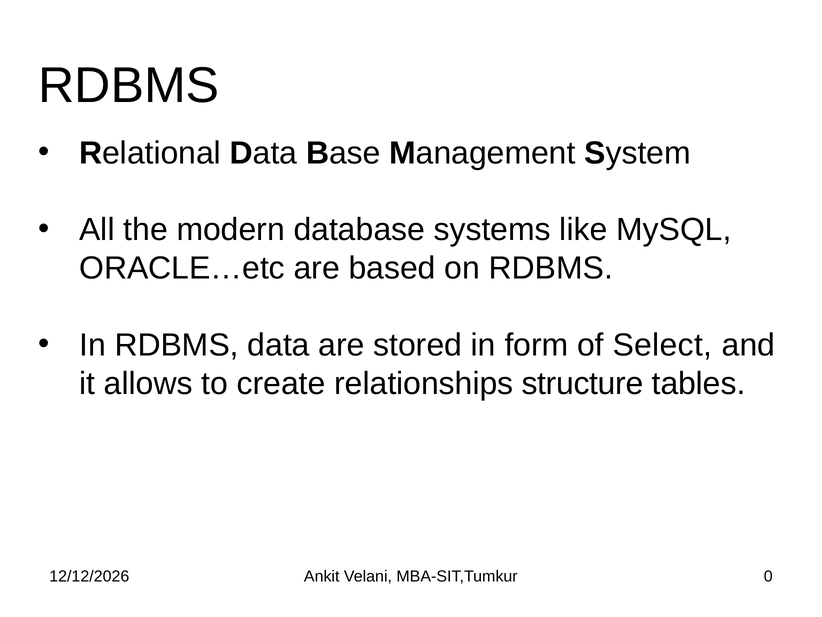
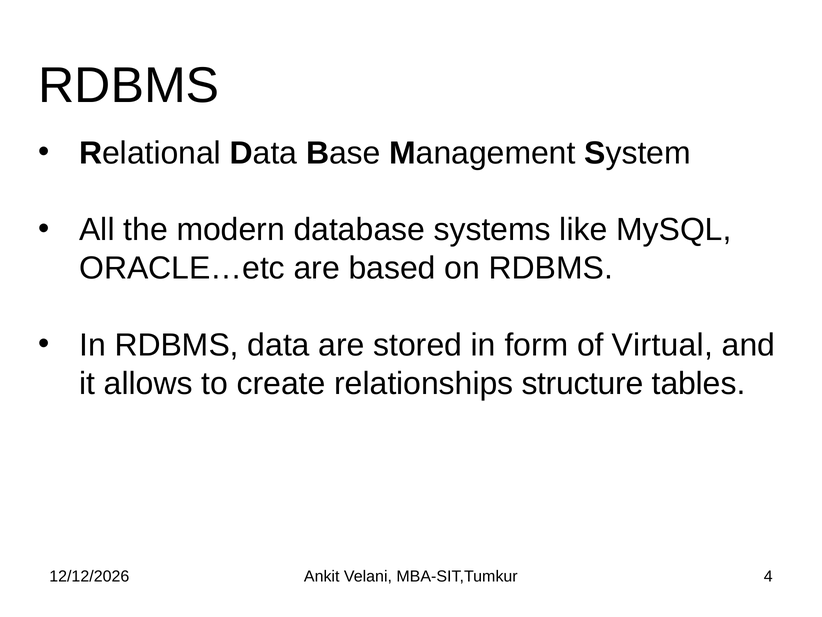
Select: Select -> Virtual
0: 0 -> 4
